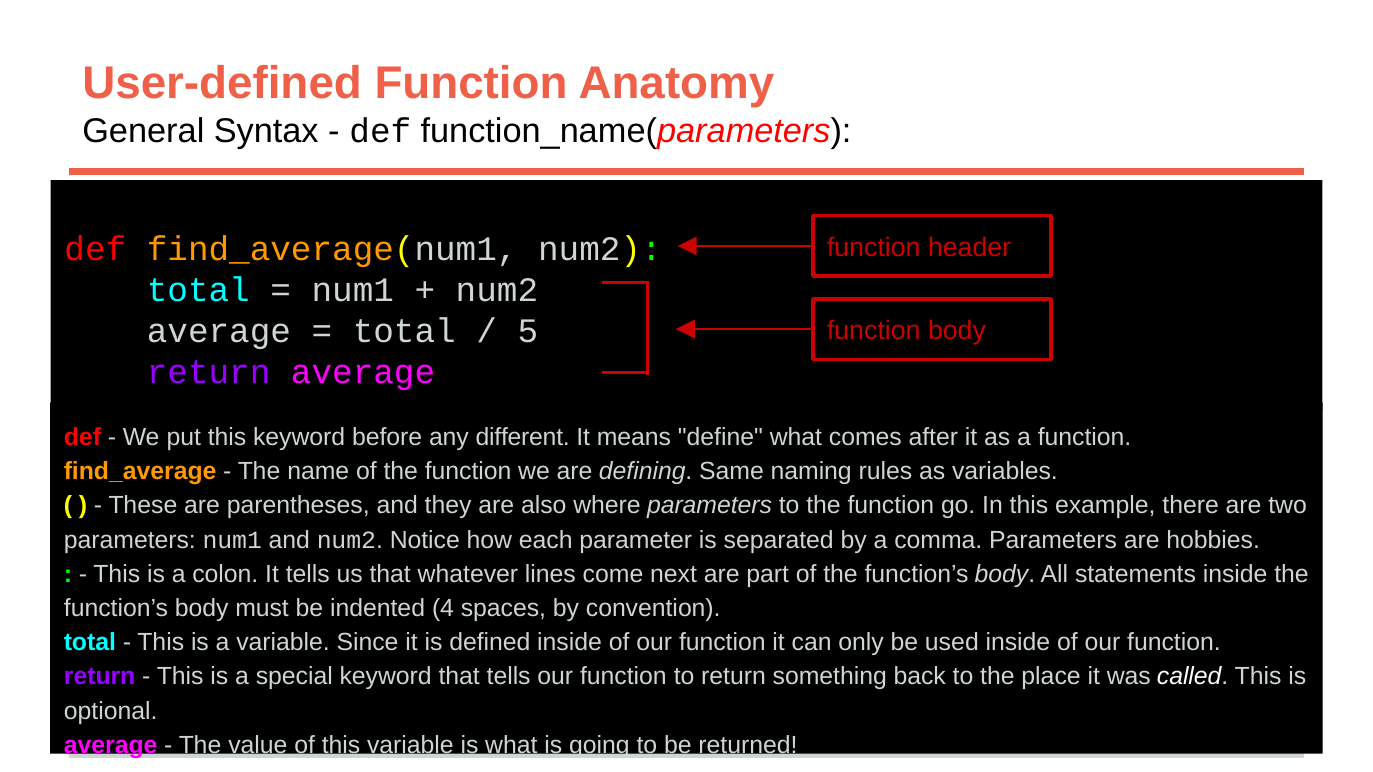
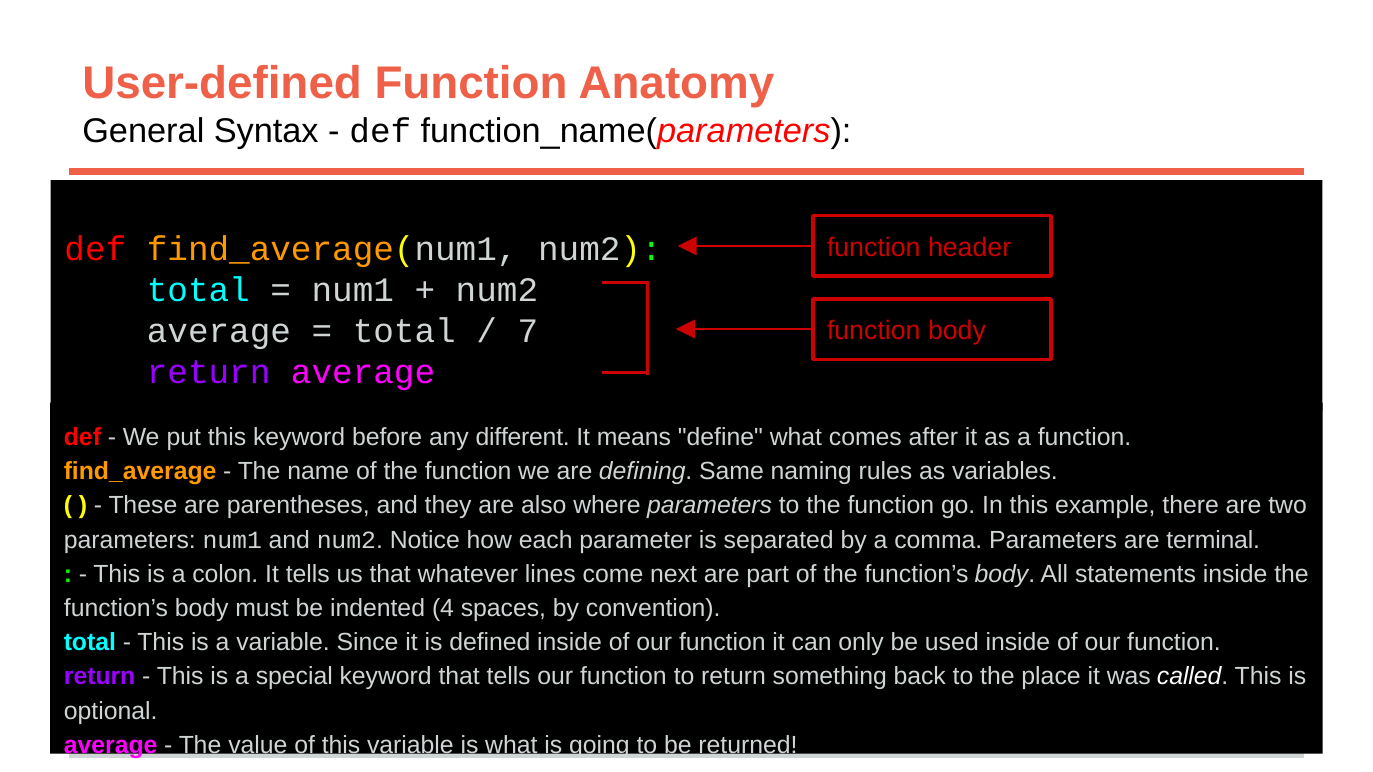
5: 5 -> 7
hobbies: hobbies -> terminal
